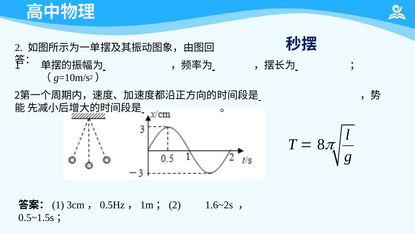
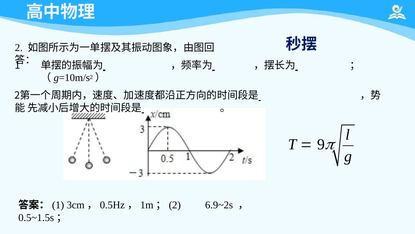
8: 8 -> 9
1.6~2s: 1.6~2s -> 6.9~2s
